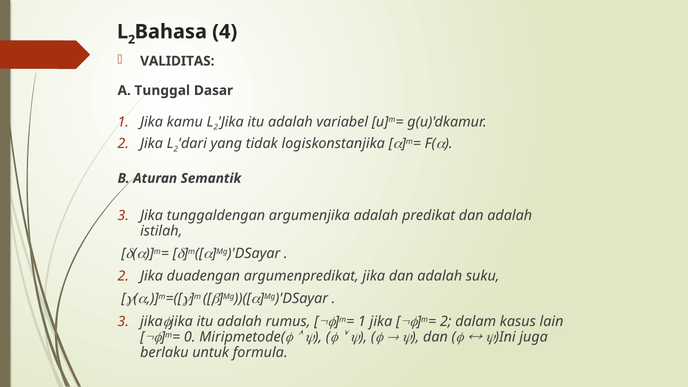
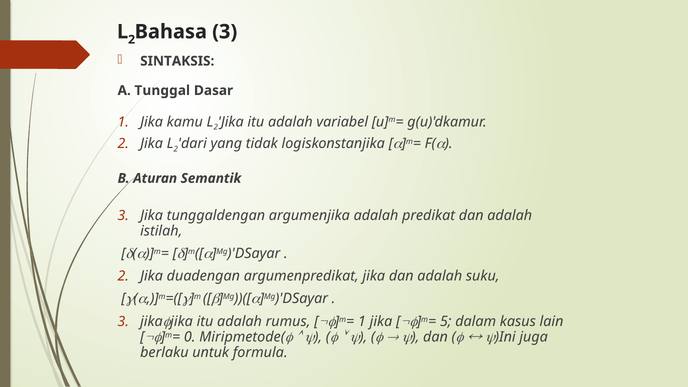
4 at (225, 32): 4 -> 3
VALIDITAS: VALIDITAS -> SINTAKSIS
]m= 2: 2 -> 5
